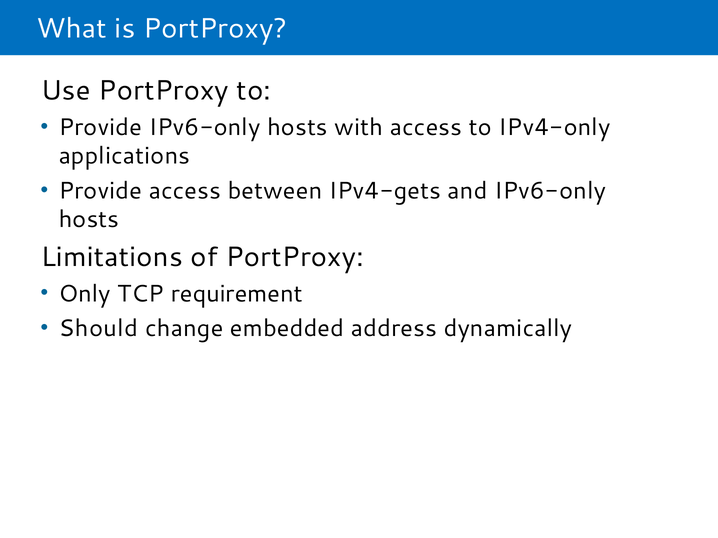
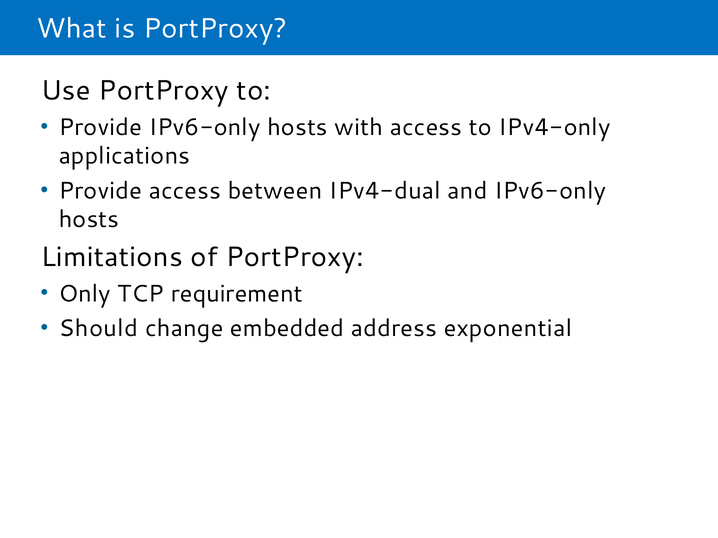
IPv4-gets: IPv4-gets -> IPv4-dual
dynamically: dynamically -> exponential
